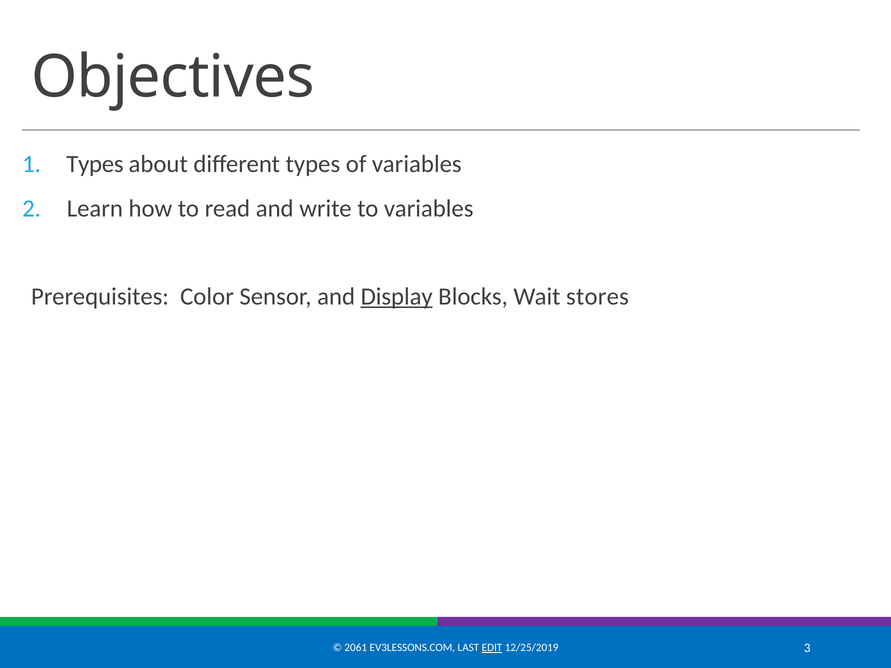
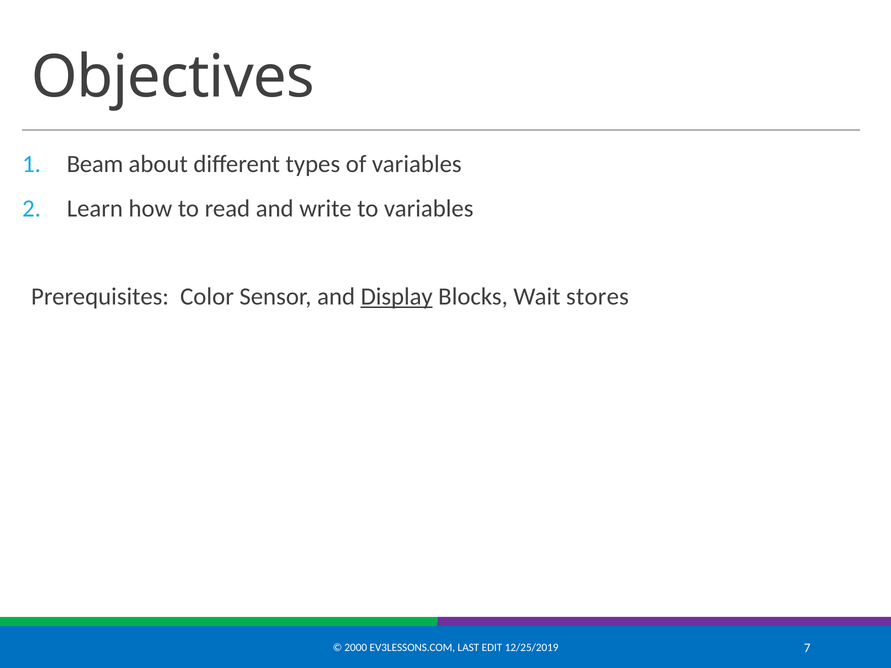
Types at (95, 164): Types -> Beam
2061: 2061 -> 2000
EDIT underline: present -> none
3: 3 -> 7
